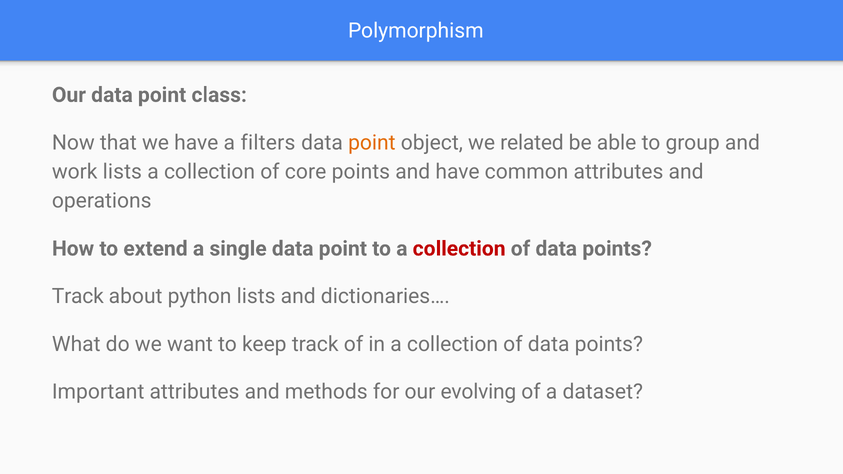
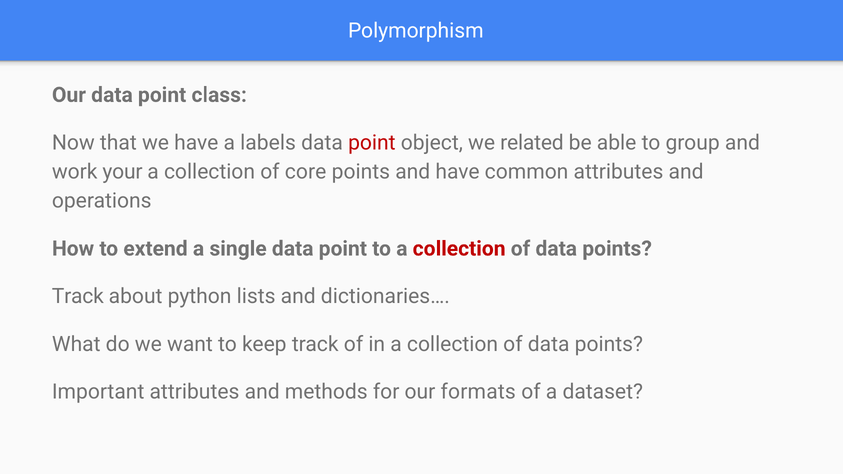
filters: filters -> labels
point at (372, 143) colour: orange -> red
work lists: lists -> your
evolving: evolving -> formats
